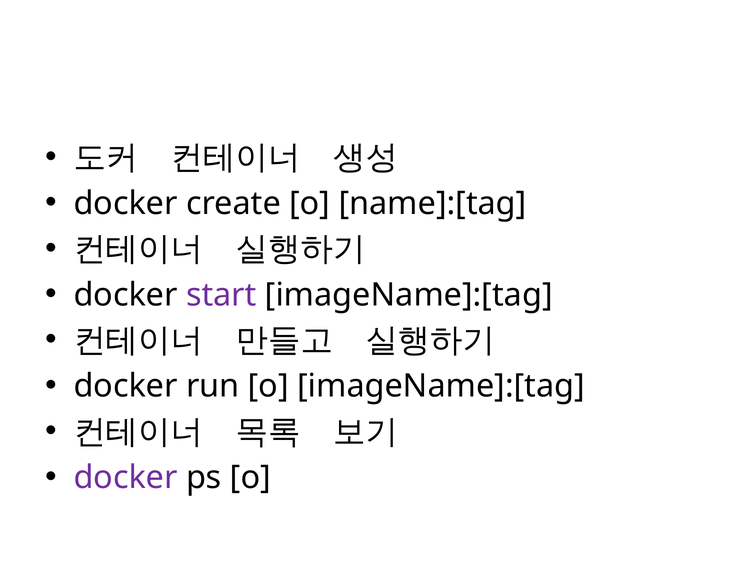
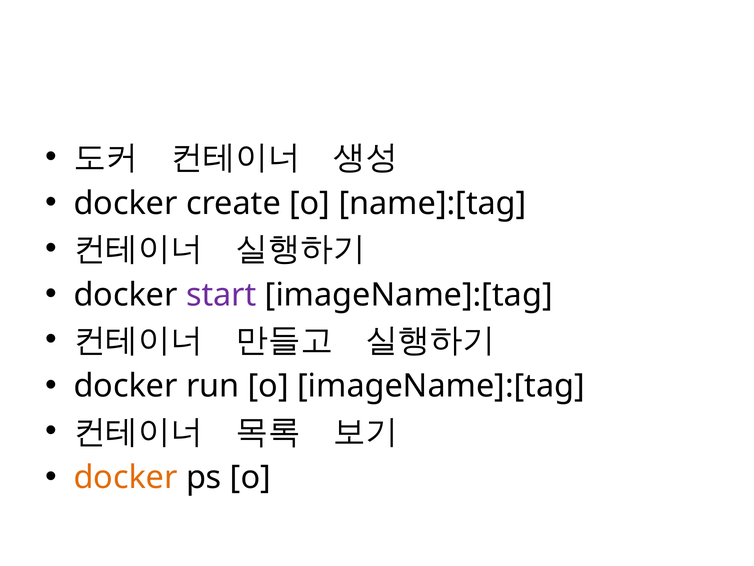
docker at (126, 477) colour: purple -> orange
